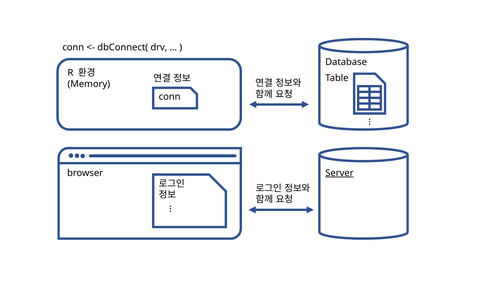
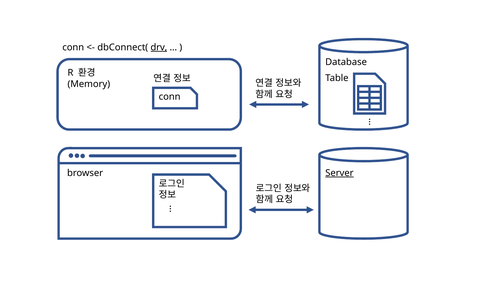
drv underline: none -> present
